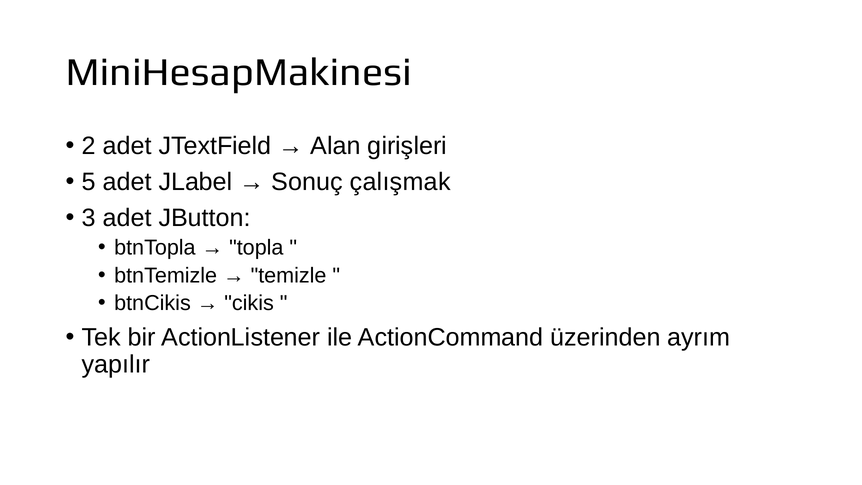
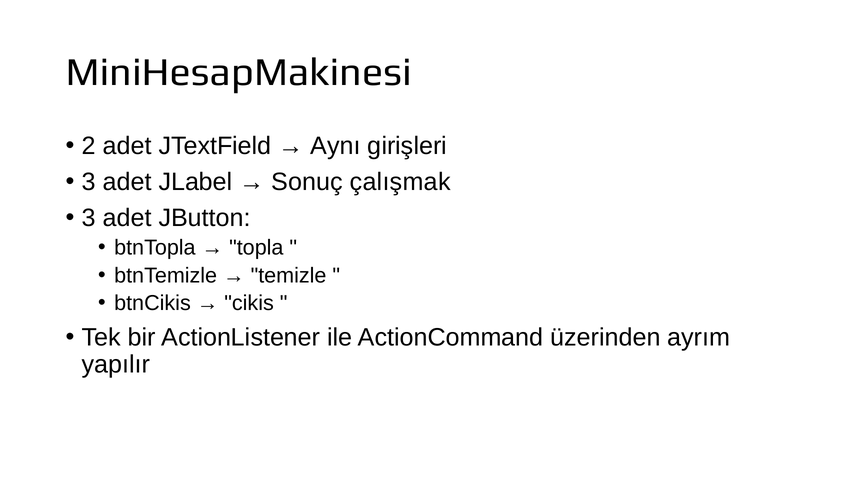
Alan: Alan -> Aynı
5 at (89, 182): 5 -> 3
